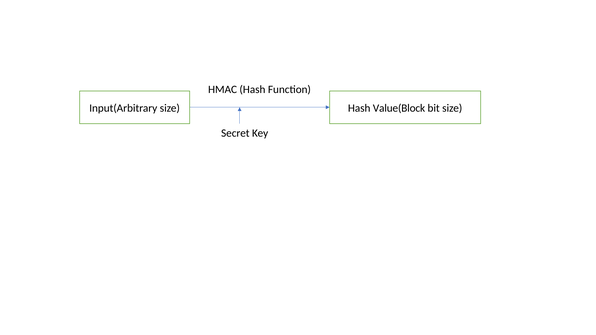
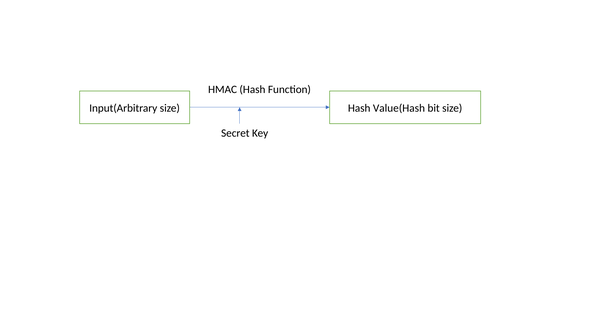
Value(Block: Value(Block -> Value(Hash
